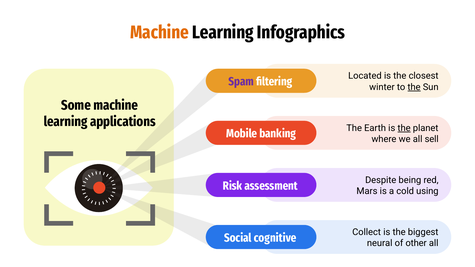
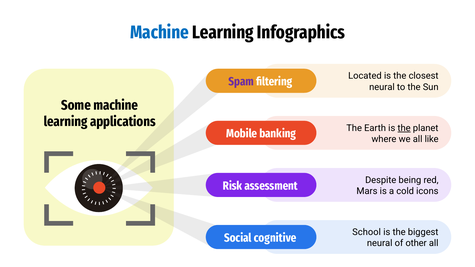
Machine at (159, 32) colour: orange -> blue
winter at (382, 87): winter -> neural
the at (414, 87) underline: present -> none
sell: sell -> like
using: using -> icons
Collect: Collect -> School
